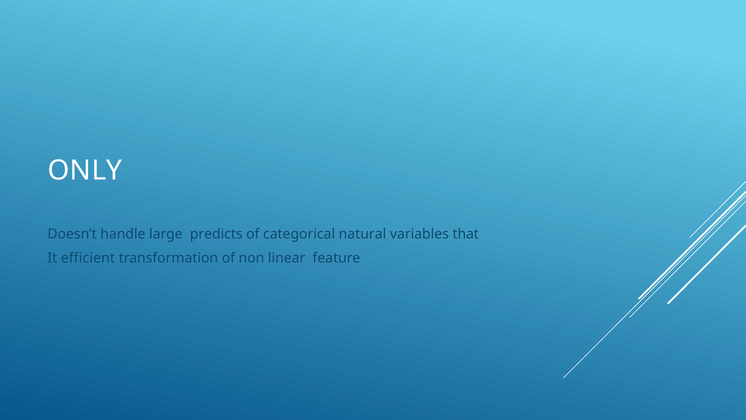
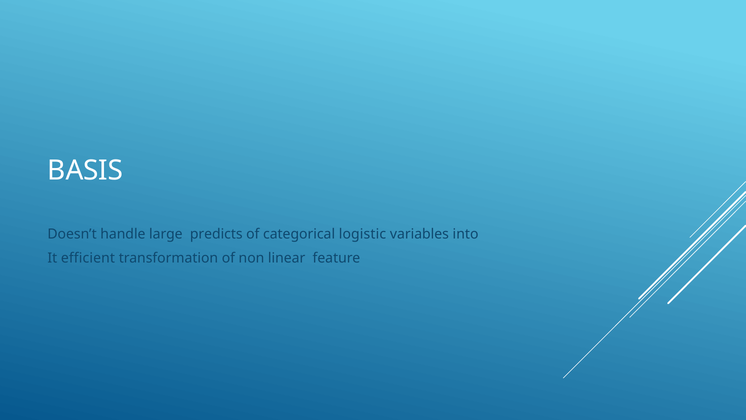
ONLY: ONLY -> BASIS
natural: natural -> logistic
that: that -> into
